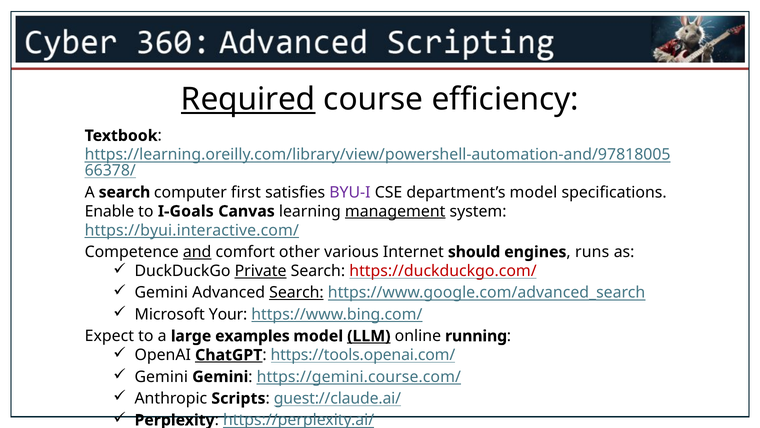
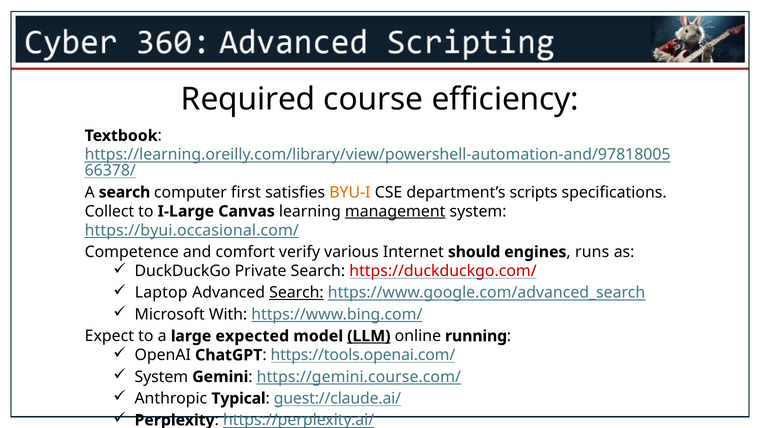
Required at (248, 99) underline: present -> none
BYU-I colour: purple -> orange
department’s model: model -> scripts
Enable: Enable -> Collect
I-Goals: I-Goals -> I-Large
https://byui.interactive.com/: https://byui.interactive.com/ -> https://byui.occasional.com/
and underline: present -> none
other: other -> verify
Private underline: present -> none
Gemini at (161, 292): Gemini -> Laptop
Your: Your -> With
examples: examples -> expected
ChatGPT underline: present -> none
Gemini at (161, 376): Gemini -> System
Scripts: Scripts -> Typical
